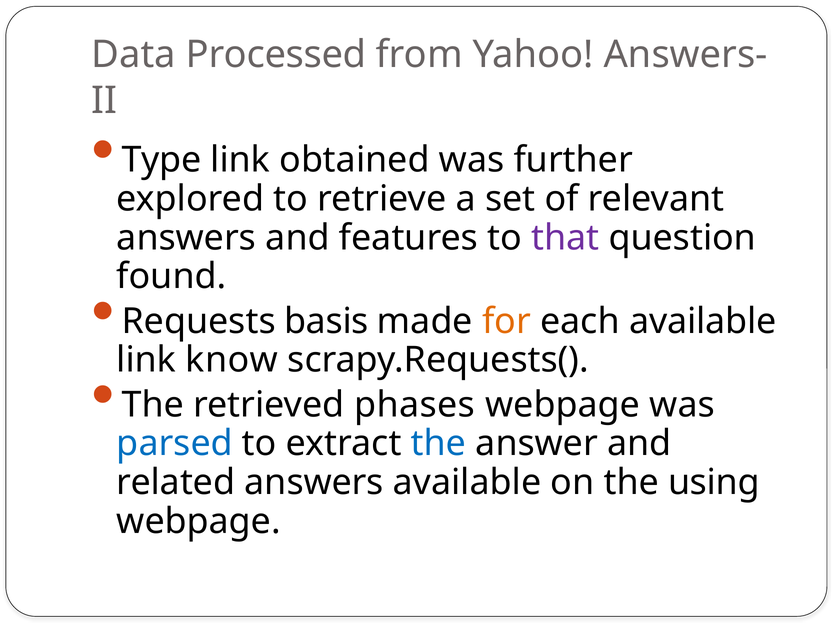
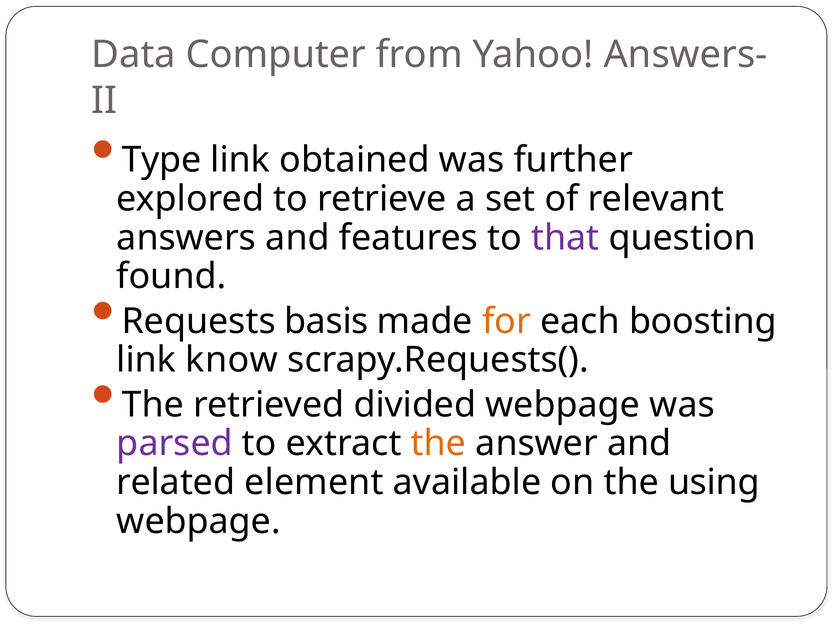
Processed: Processed -> Computer
each available: available -> boosting
phases: phases -> divided
parsed colour: blue -> purple
the at (439, 443) colour: blue -> orange
related answers: answers -> element
